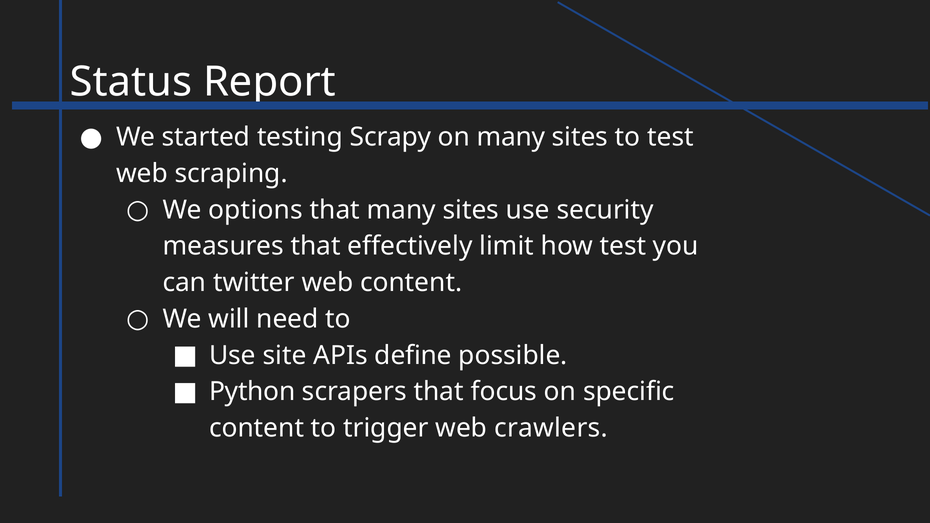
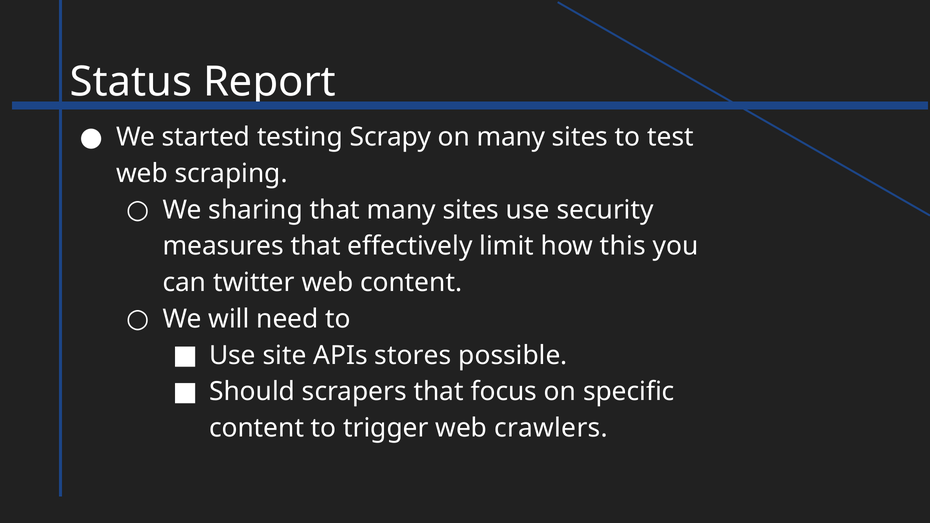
options: options -> sharing
how test: test -> this
define: define -> stores
Python: Python -> Should
